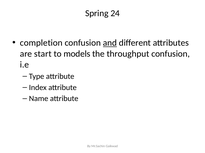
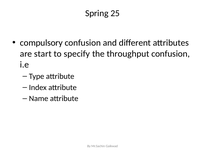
24: 24 -> 25
completion: completion -> compulsory
and underline: present -> none
models: models -> specify
